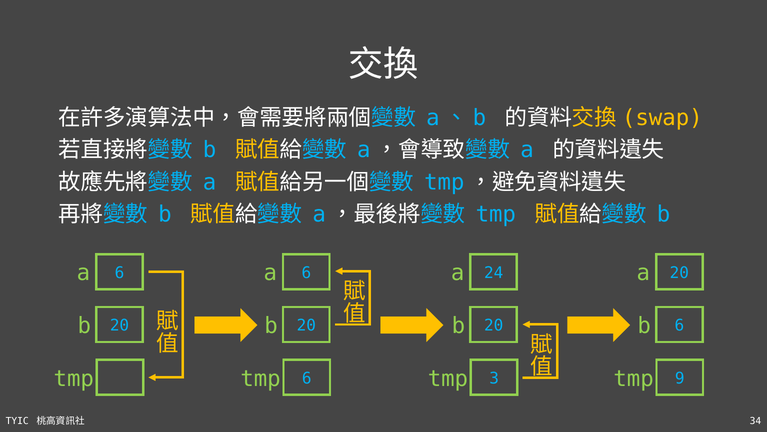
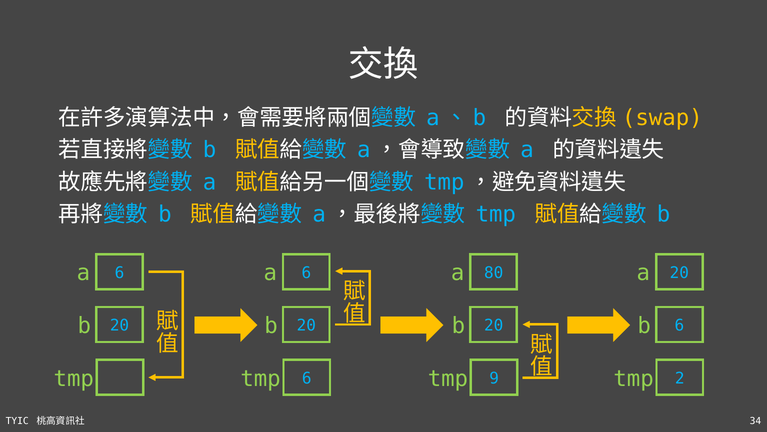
24: 24 -> 80
3: 3 -> 9
9: 9 -> 2
